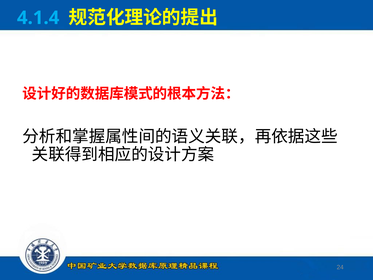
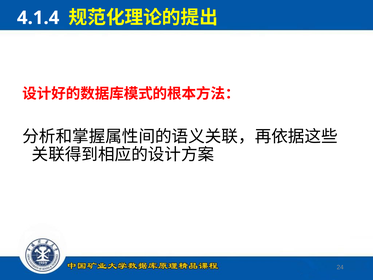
4.1.4 colour: light blue -> white
